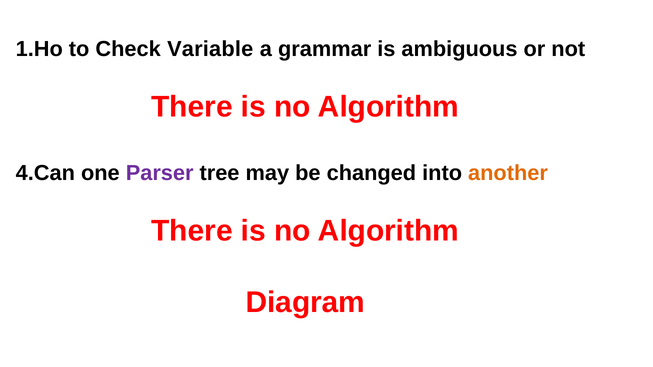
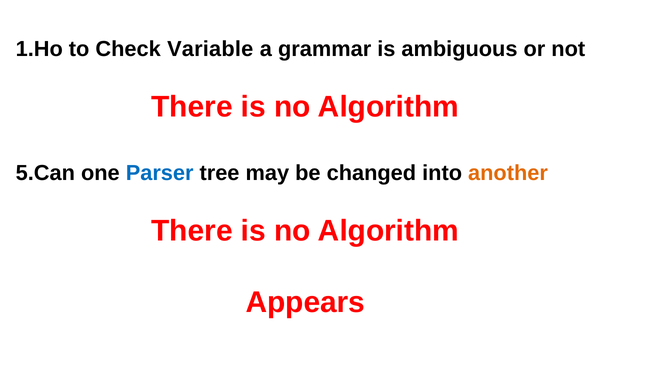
4.Can: 4.Can -> 5.Can
Parser colour: purple -> blue
Diagram: Diagram -> Appears
